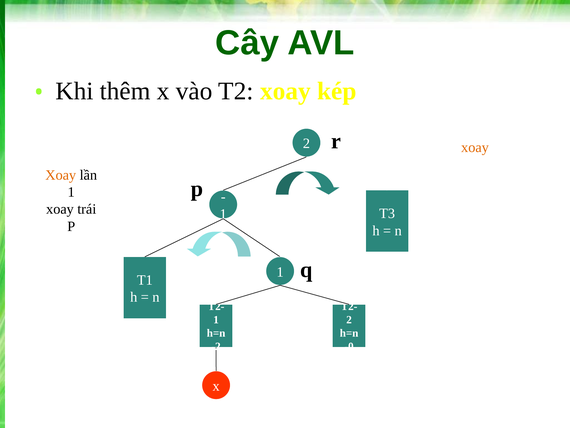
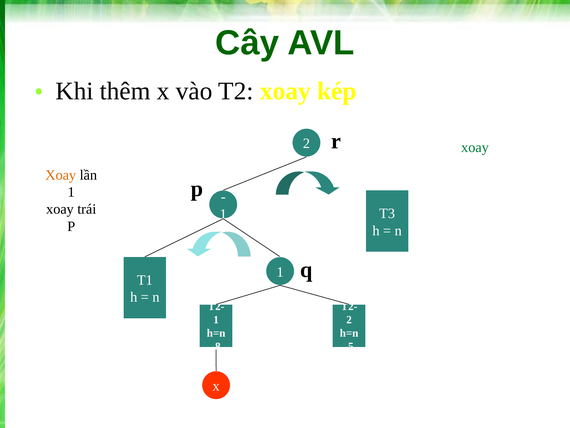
xoay at (475, 147) colour: orange -> green
-2: -2 -> -8
-0: -0 -> -5
